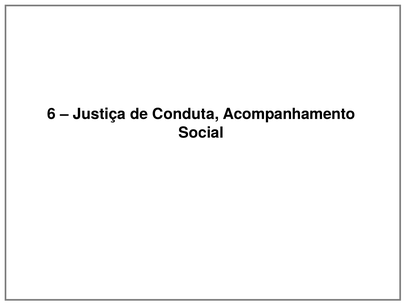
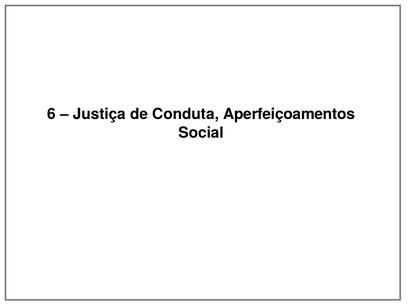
Acompanhamento: Acompanhamento -> Aperfeiçoamentos
